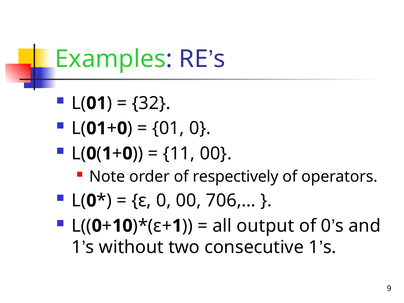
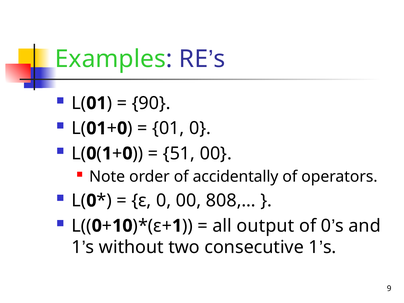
32: 32 -> 90
11: 11 -> 51
respectively: respectively -> accidentally
706,…: 706,… -> 808,…
